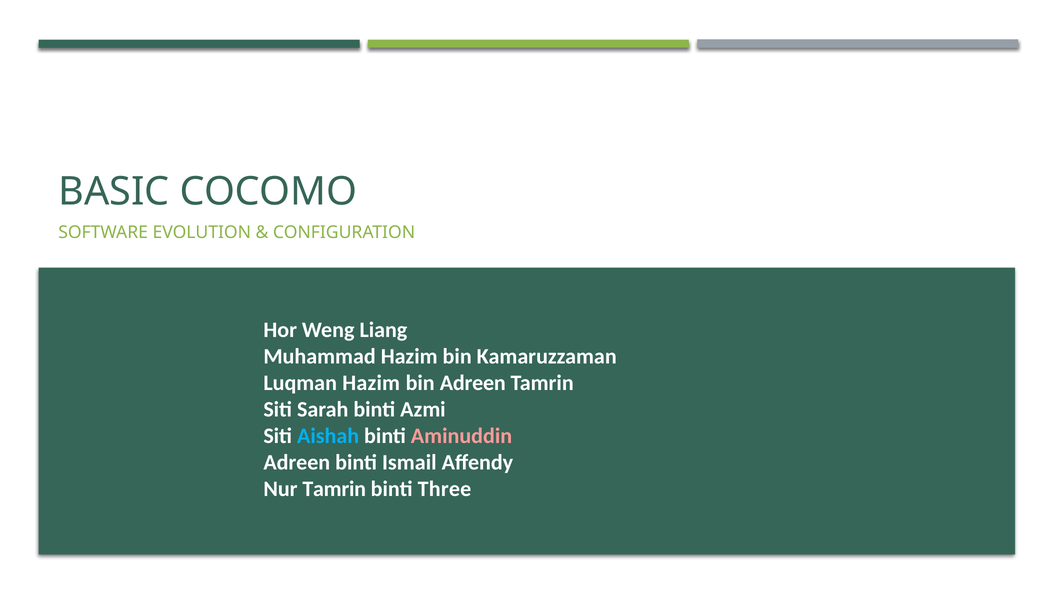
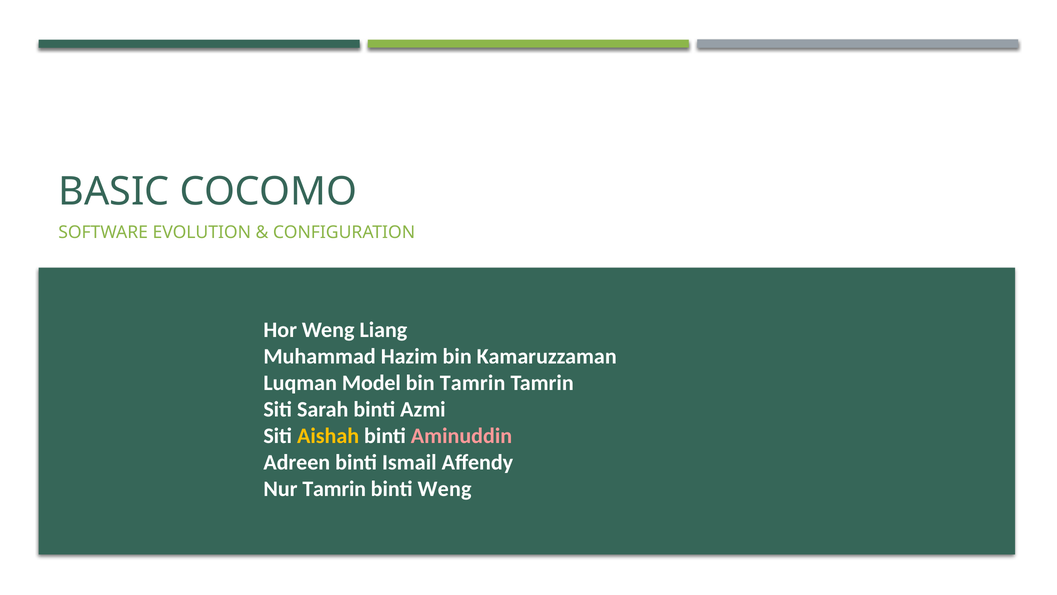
Luqman Hazim: Hazim -> Model
bin Adreen: Adreen -> Tamrin
Aishah colour: light blue -> yellow
binti Three: Three -> Weng
